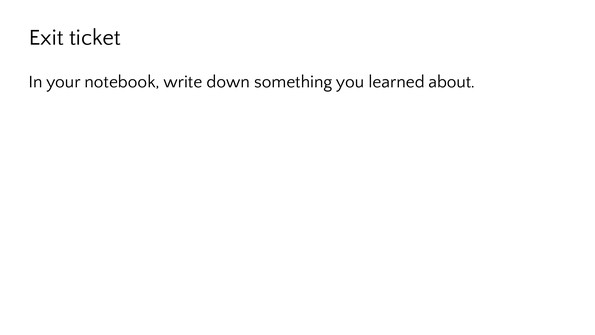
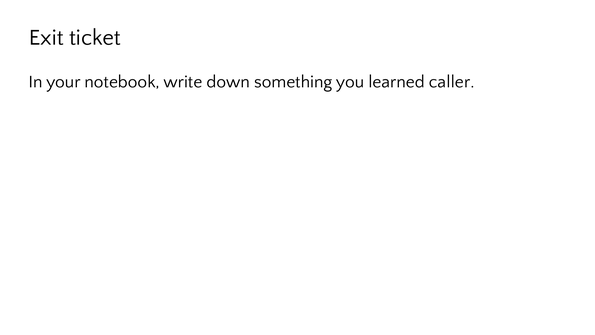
about: about -> caller
